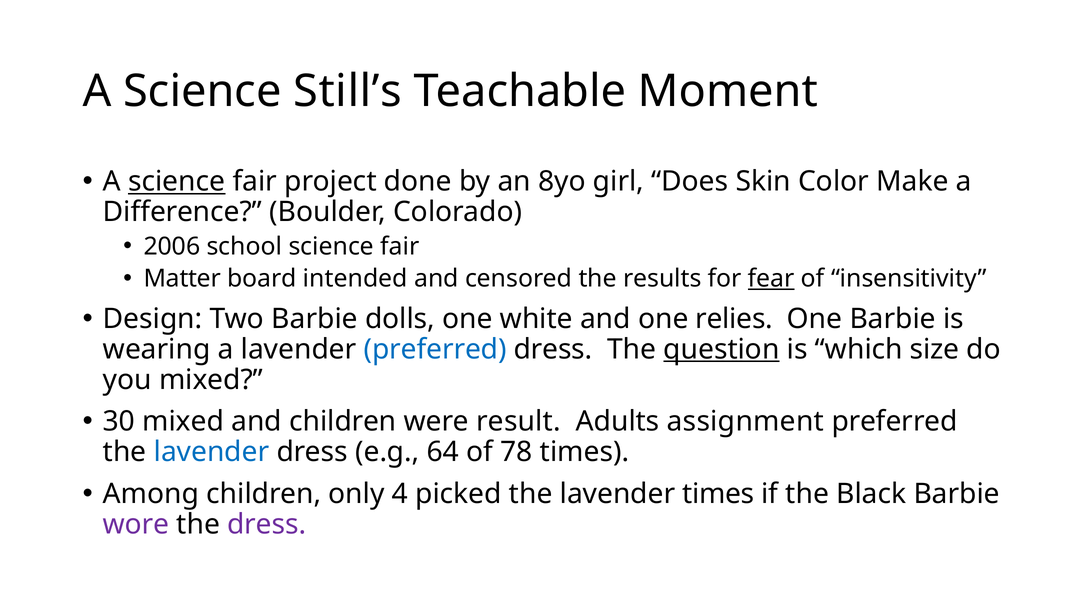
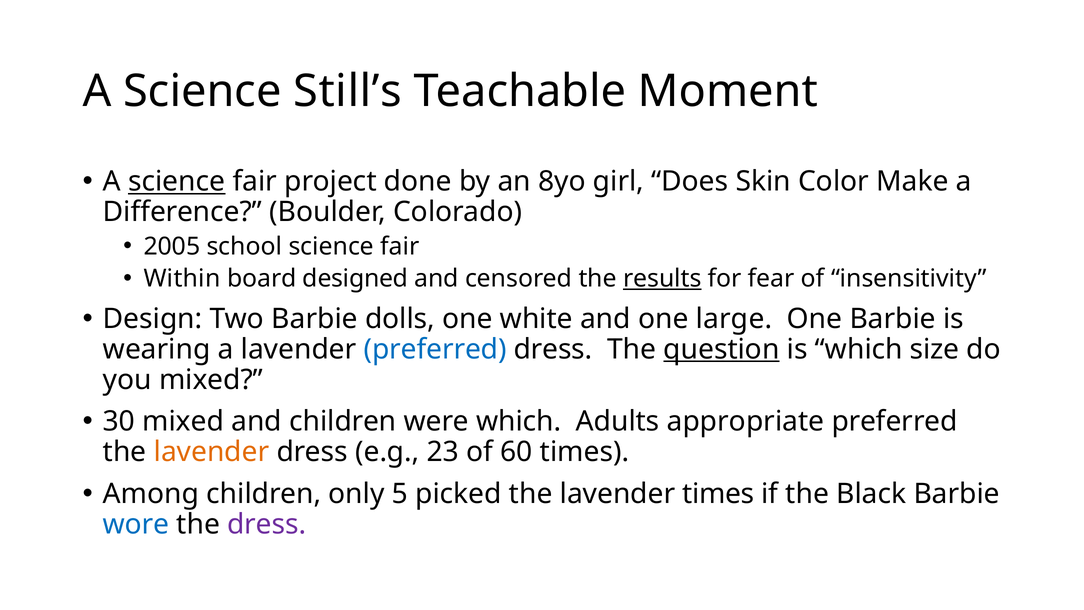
2006: 2006 -> 2005
Matter: Matter -> Within
intended: intended -> designed
results underline: none -> present
fear underline: present -> none
relies: relies -> large
were result: result -> which
assignment: assignment -> appropriate
lavender at (212, 452) colour: blue -> orange
64: 64 -> 23
78: 78 -> 60
4: 4 -> 5
wore colour: purple -> blue
